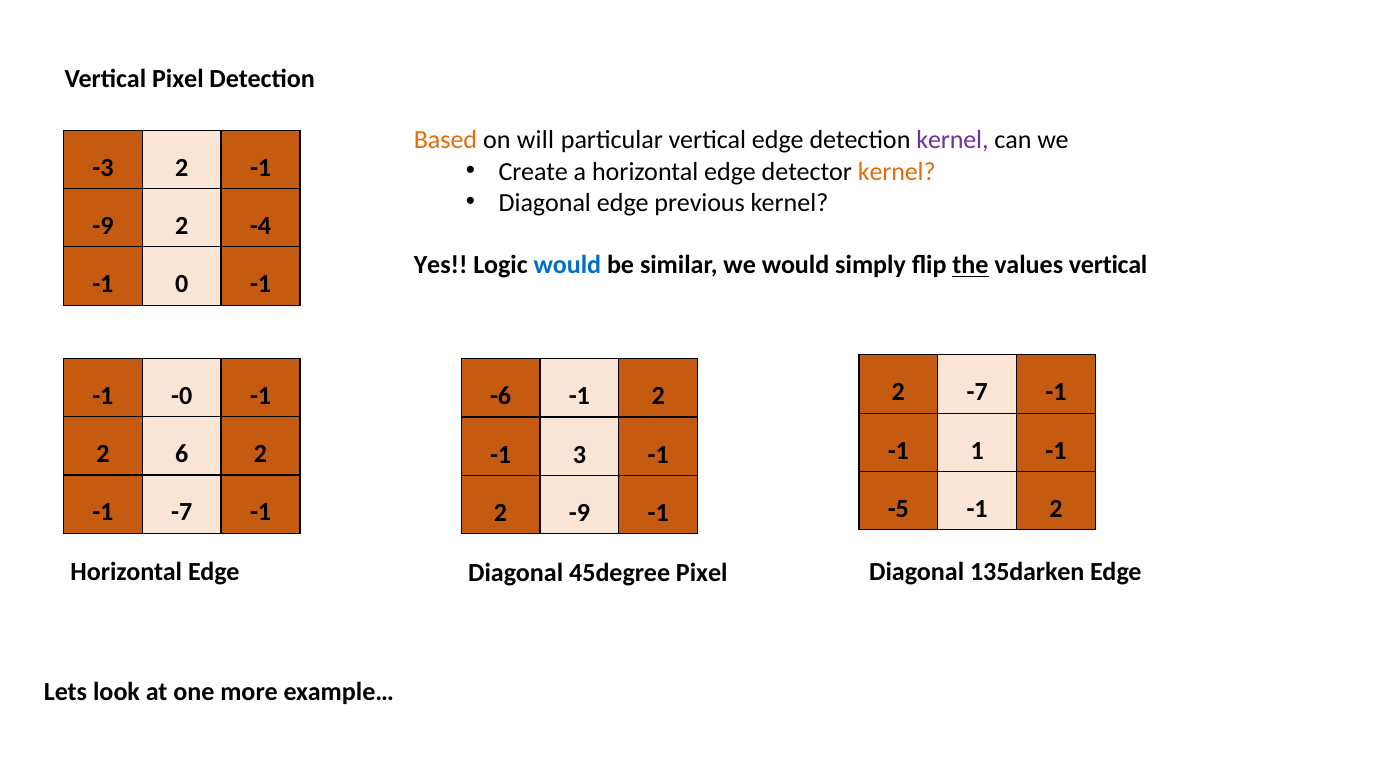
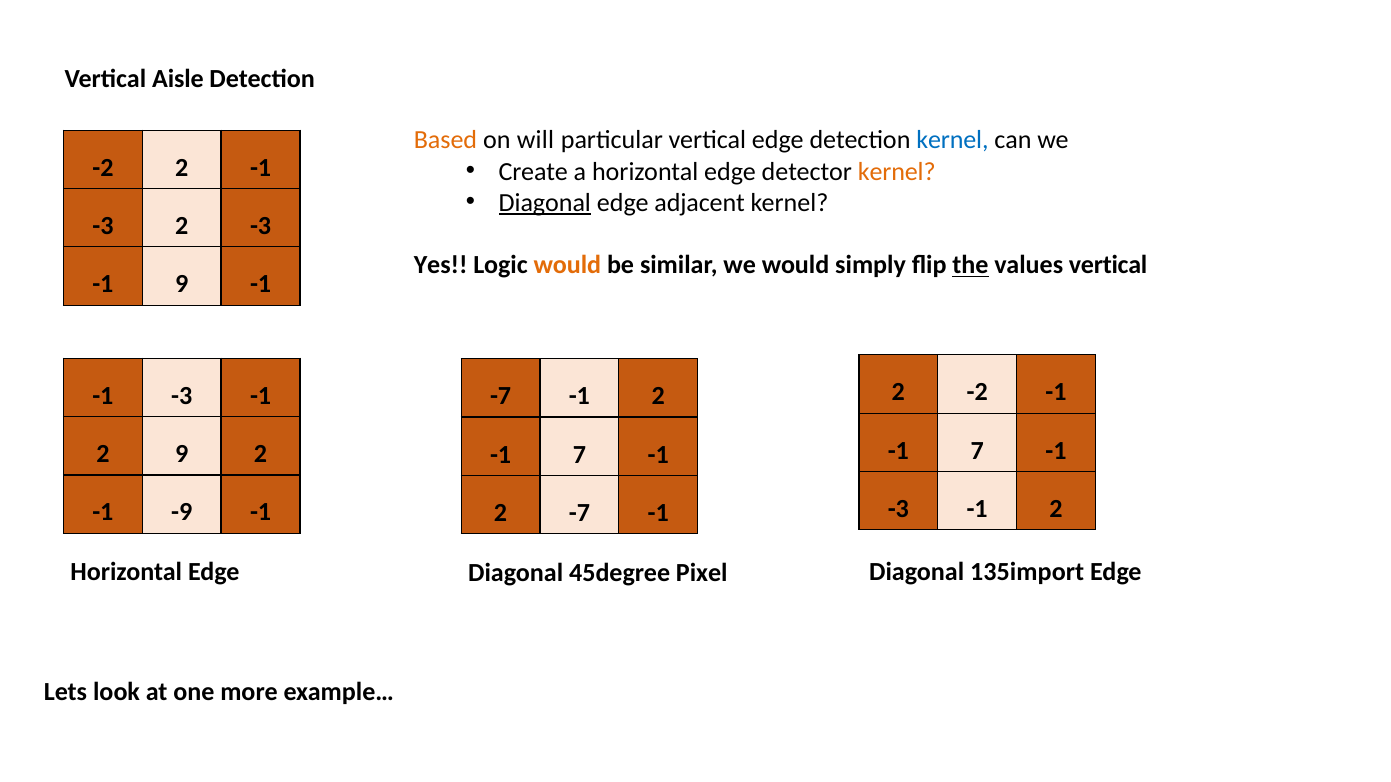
Vertical Pixel: Pixel -> Aisle
kernel at (952, 140) colour: purple -> blue
-3 at (103, 168): -3 -> -2
Diagonal at (545, 203) underline: none -> present
previous: previous -> adjacent
-9 at (103, 226): -9 -> -3
2 -4: -4 -> -3
would at (567, 265) colour: blue -> orange
-1 0: 0 -> 9
2 -7: -7 -> -2
-0 at (182, 396): -0 -> -3
-6 at (501, 396): -6 -> -7
1 at (977, 451): 1 -> 7
2 6: 6 -> 9
3 at (579, 455): 3 -> 7
-5 at (898, 509): -5 -> -3
-1 -7: -7 -> -9
2 -9: -9 -> -7
135darken: 135darken -> 135import
